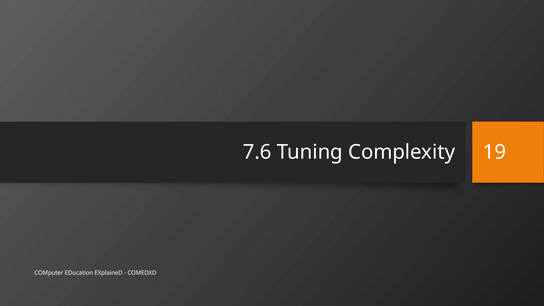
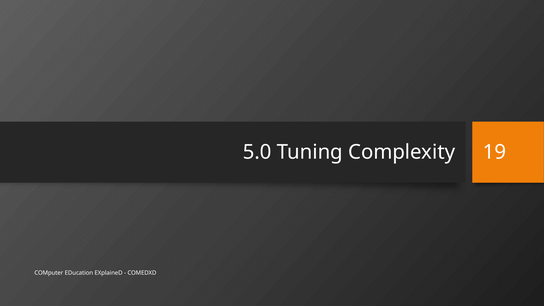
7.6: 7.6 -> 5.0
